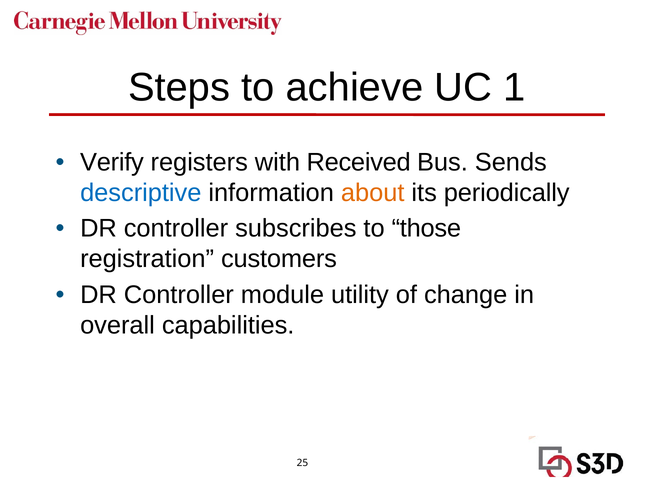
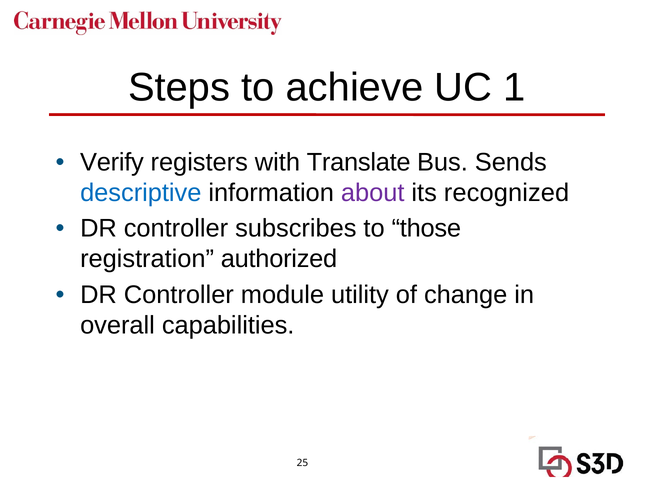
Received: Received -> Translate
about colour: orange -> purple
periodically: periodically -> recognized
customers: customers -> authorized
